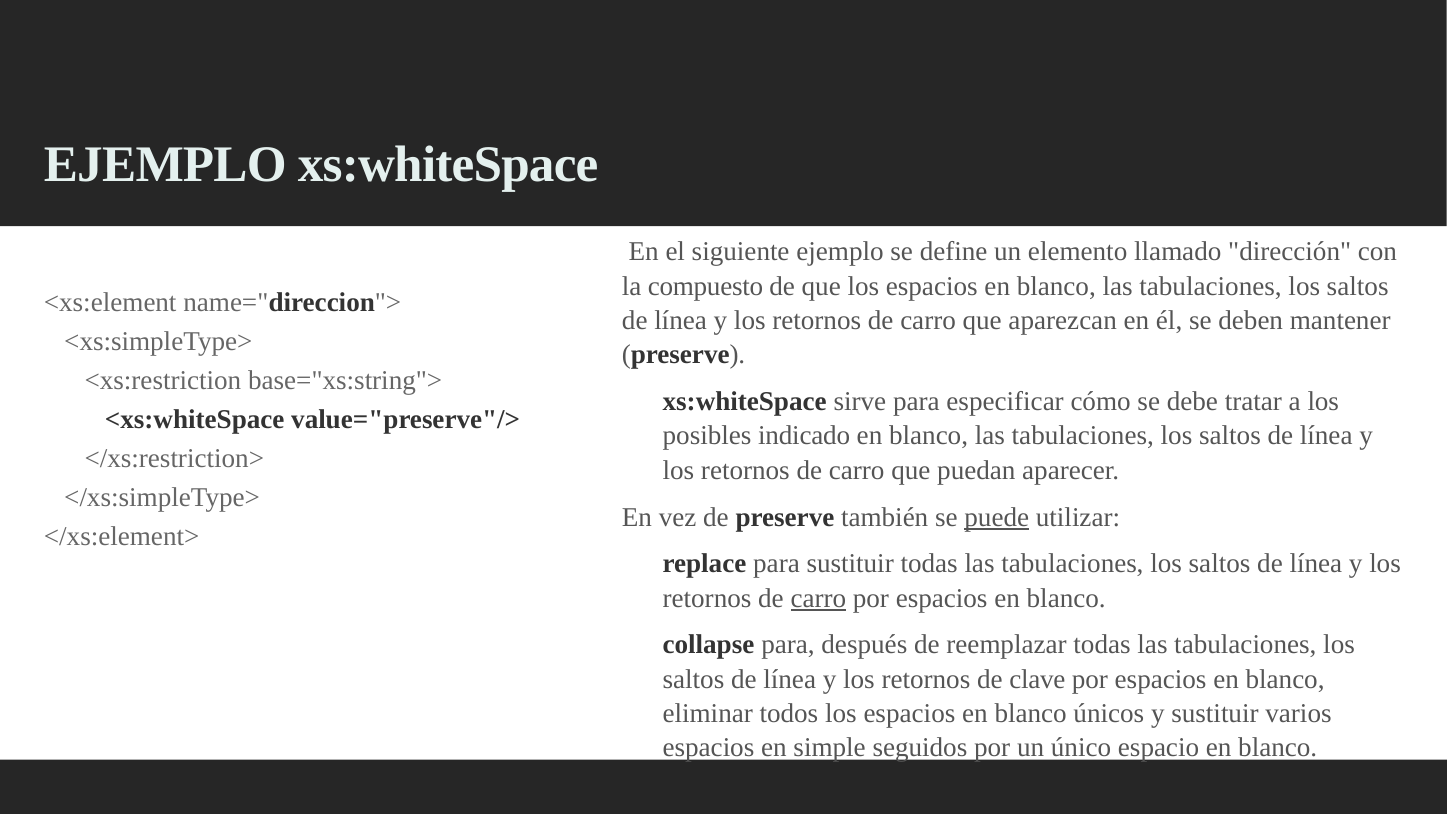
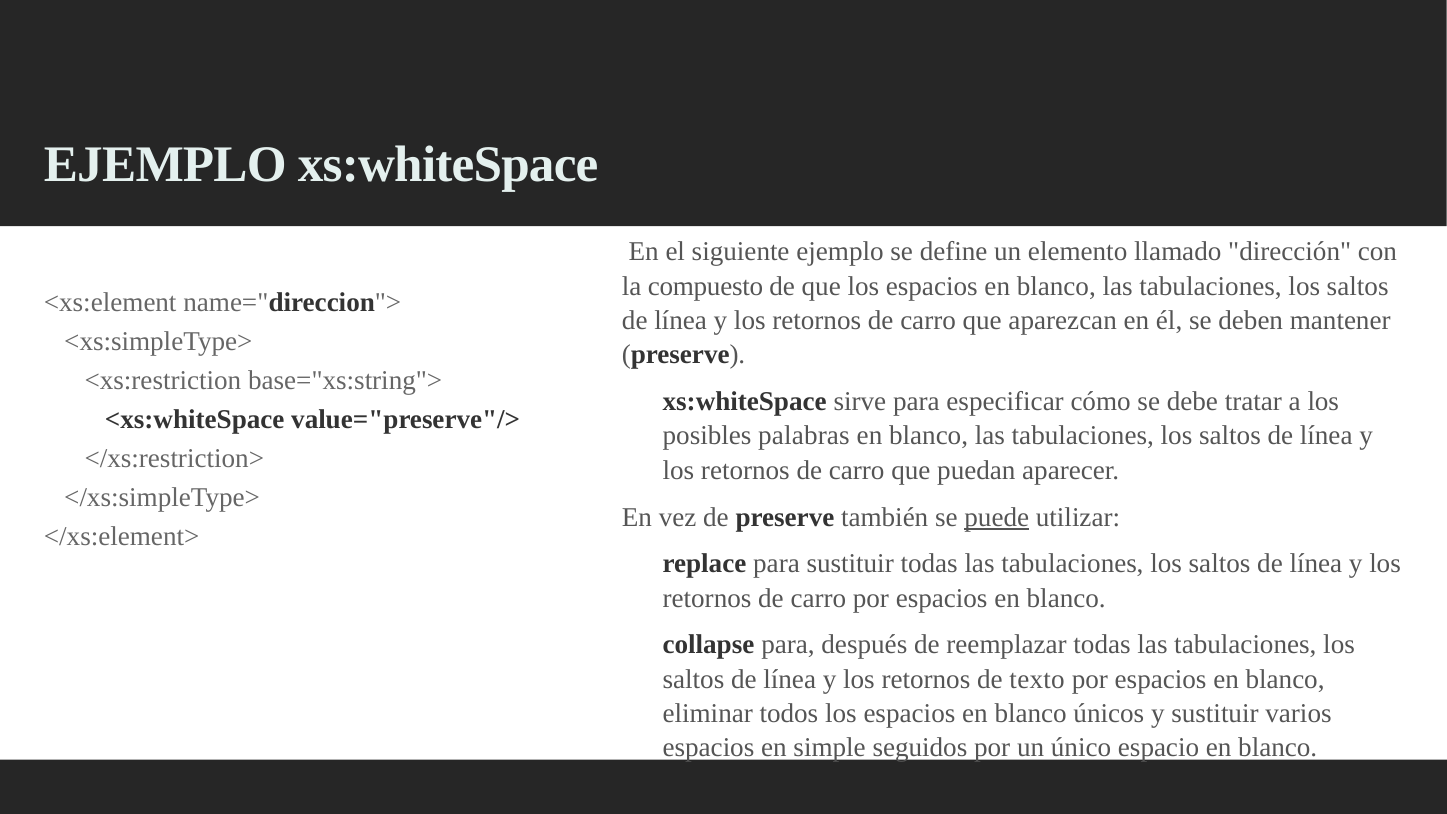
indicado: indicado -> palabras
carro at (818, 598) underline: present -> none
clave: clave -> texto
